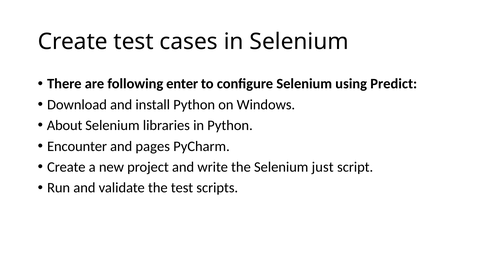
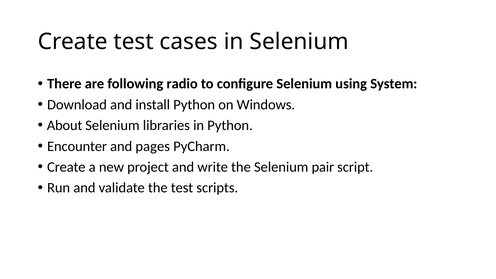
enter: enter -> radio
Predict: Predict -> System
just: just -> pair
